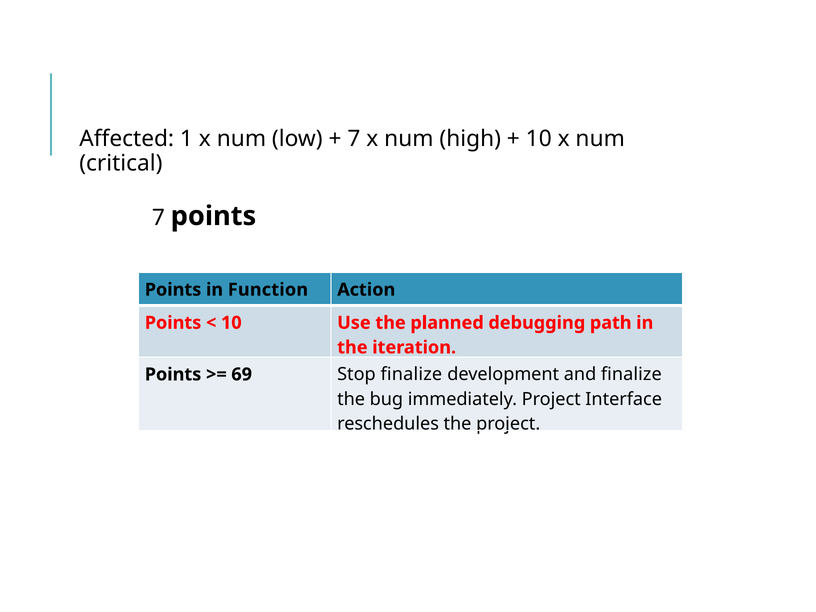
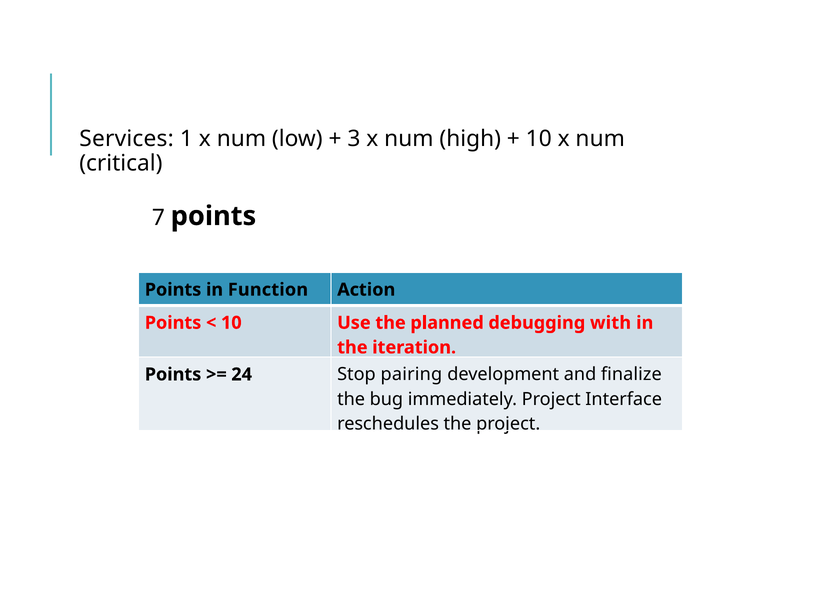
Affected: Affected -> Services
7 at (354, 139): 7 -> 3
path: path -> with
69: 69 -> 24
Stop finalize: finalize -> pairing
